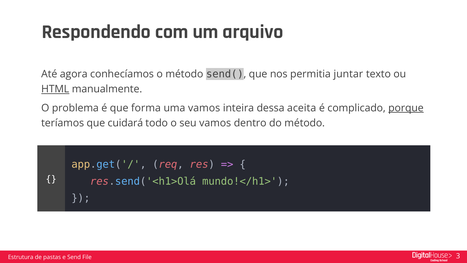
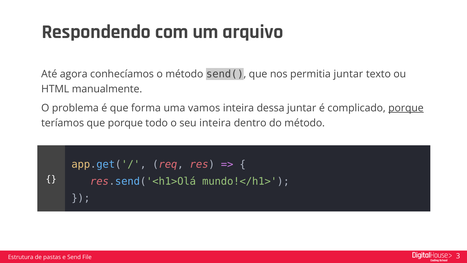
HTML underline: present -> none
dessa aceita: aceita -> juntar
que cuidará: cuidará -> porque
seu vamos: vamos -> inteira
